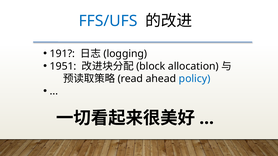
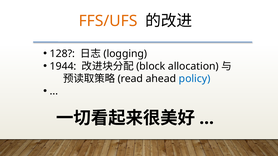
FFS/UFS colour: blue -> orange
191: 191 -> 128
1951: 1951 -> 1944
